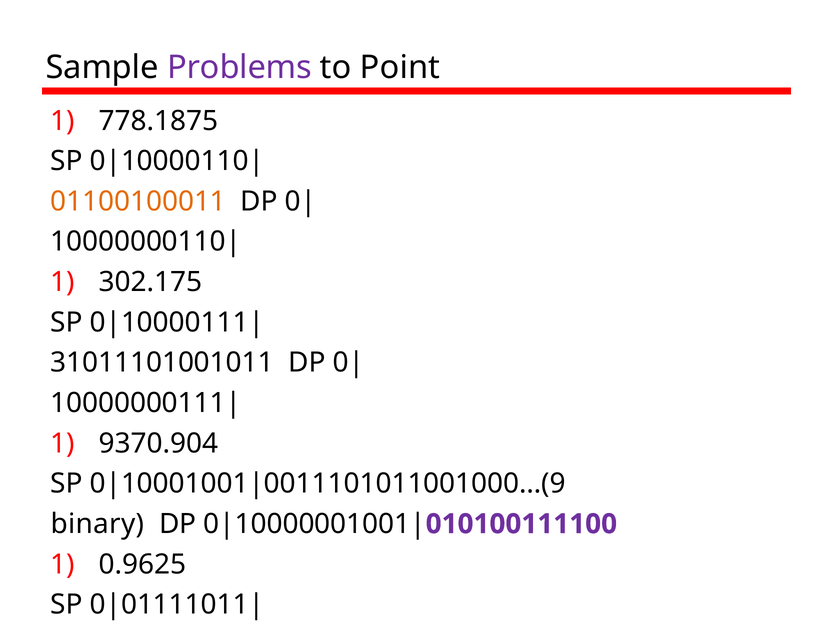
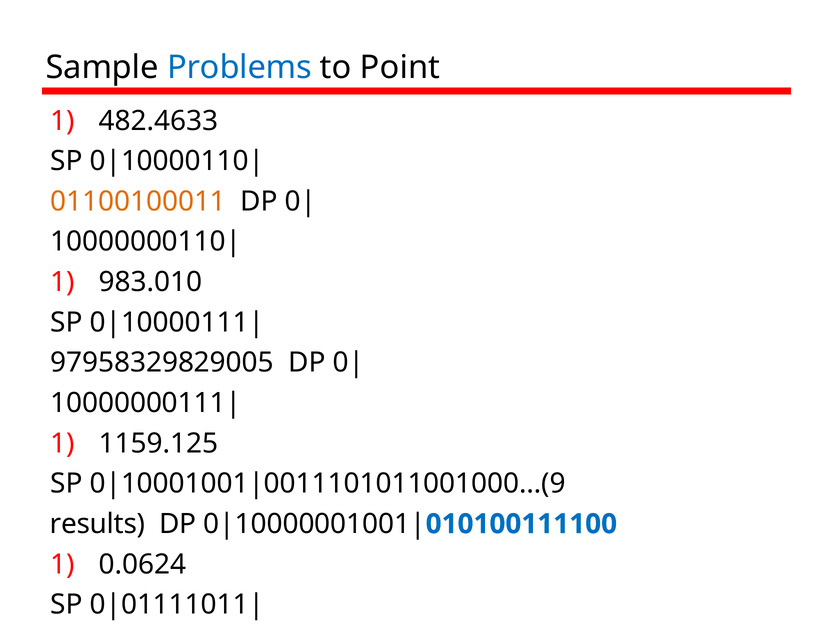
Problems colour: purple -> blue
778.1875: 778.1875 -> 482.4633
302.175: 302.175 -> 983.010
31011101001011: 31011101001011 -> 97958329829005
9370.904: 9370.904 -> 1159.125
binary: binary -> results
010100111100 colour: purple -> blue
0.9625: 0.9625 -> 0.0624
